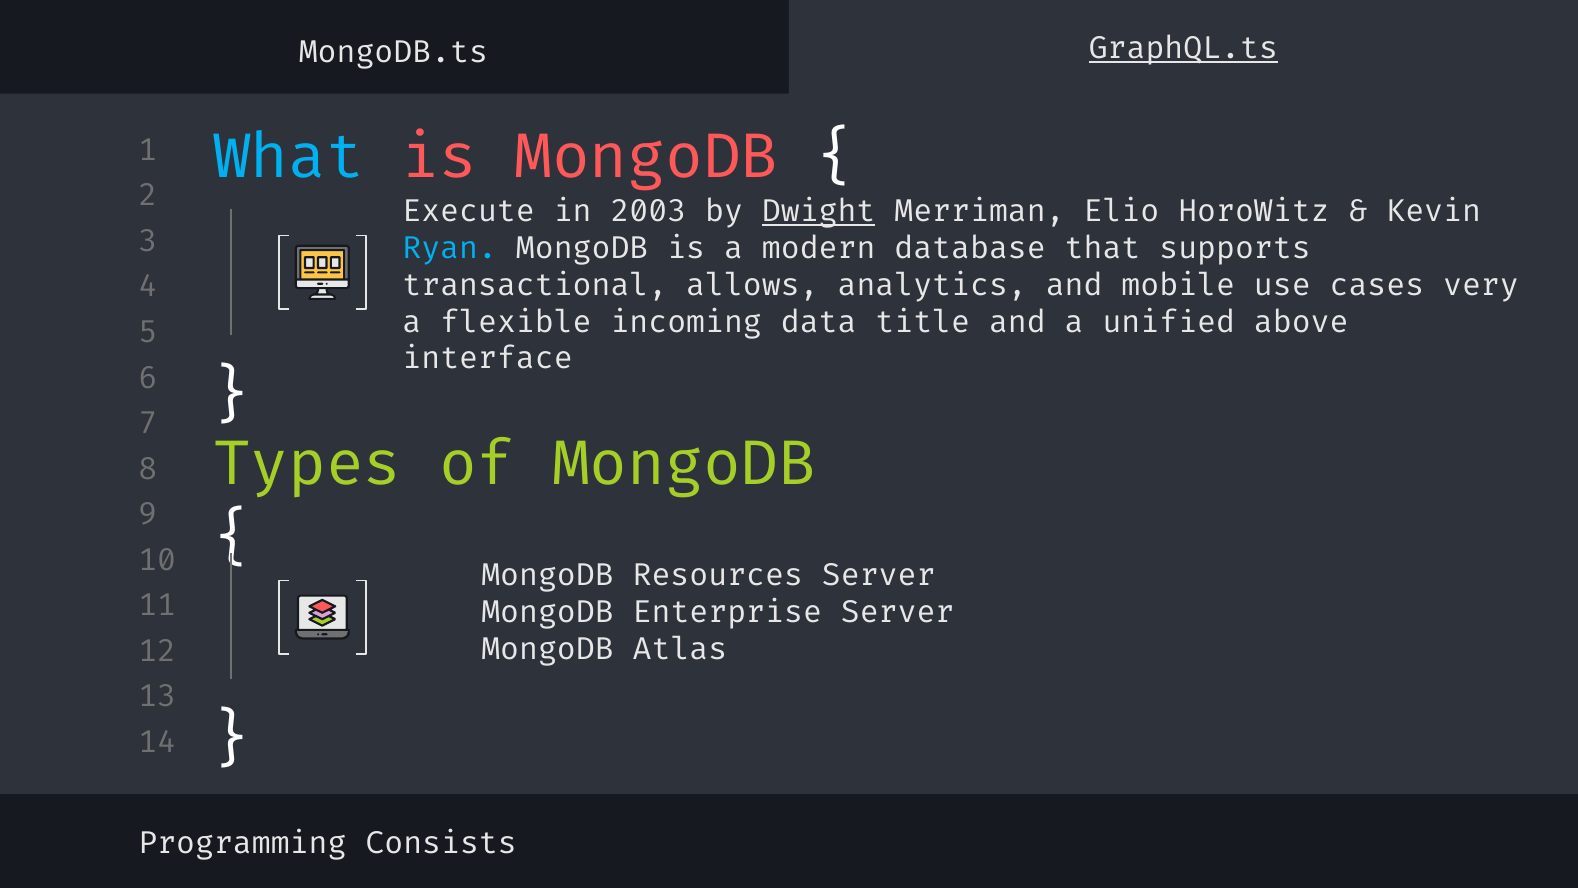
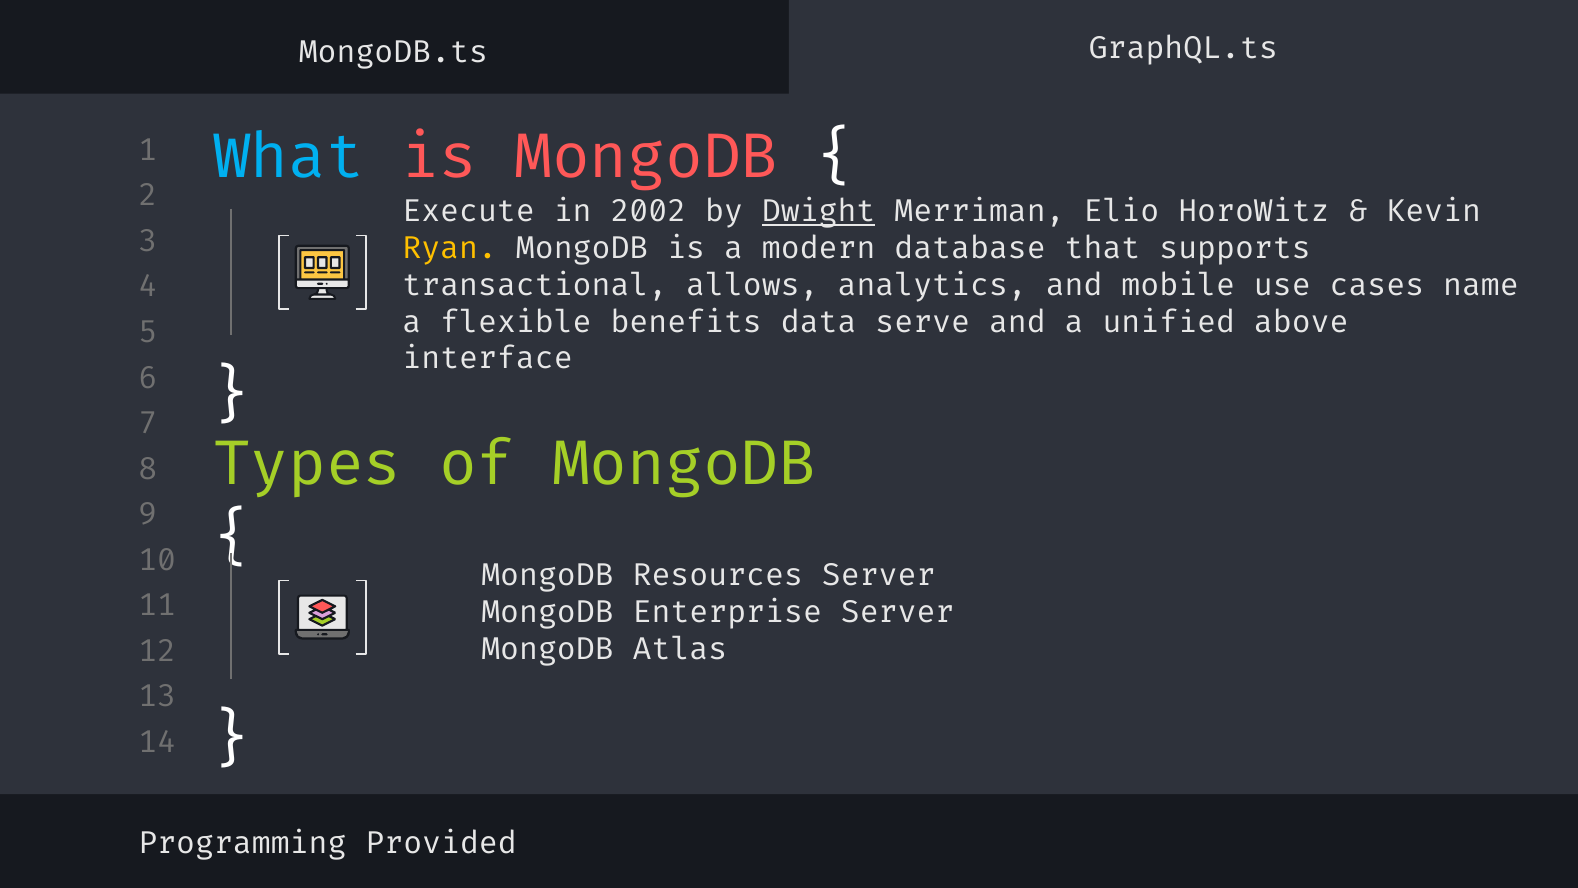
GraphQL.ts underline: present -> none
2003: 2003 -> 2002
Ryan colour: light blue -> yellow
very: very -> name
incoming: incoming -> benefits
title: title -> serve
Consists: Consists -> Provided
